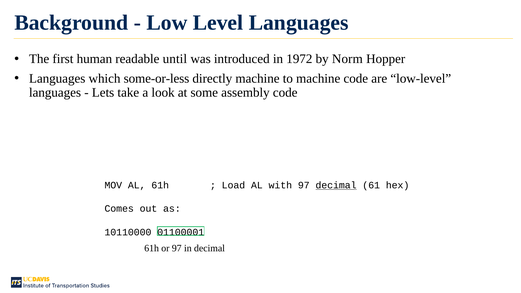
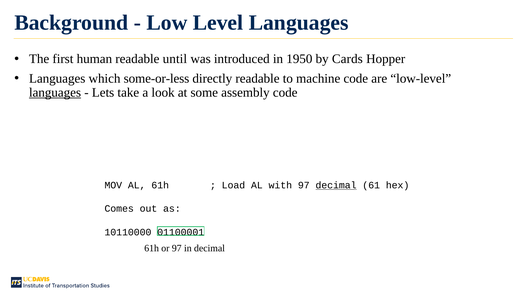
1972: 1972 -> 1950
Norm: Norm -> Cards
directly machine: machine -> readable
languages at (55, 93) underline: none -> present
